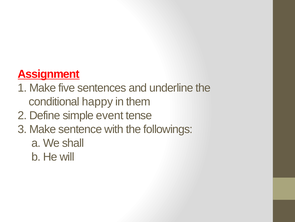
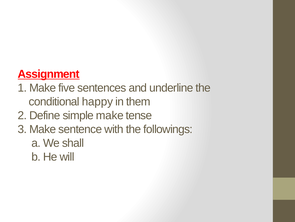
simple event: event -> make
